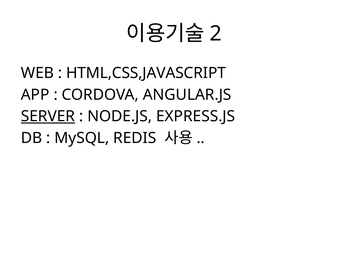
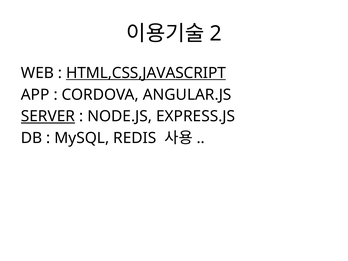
HTML,CSS,JAVASCRIPT underline: none -> present
